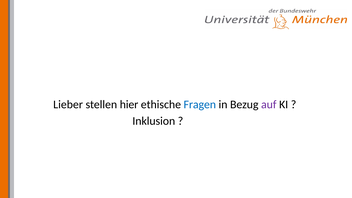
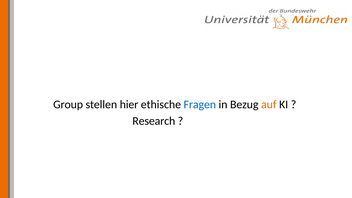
Lieber: Lieber -> Group
auf colour: purple -> orange
Inklusion: Inklusion -> Research
